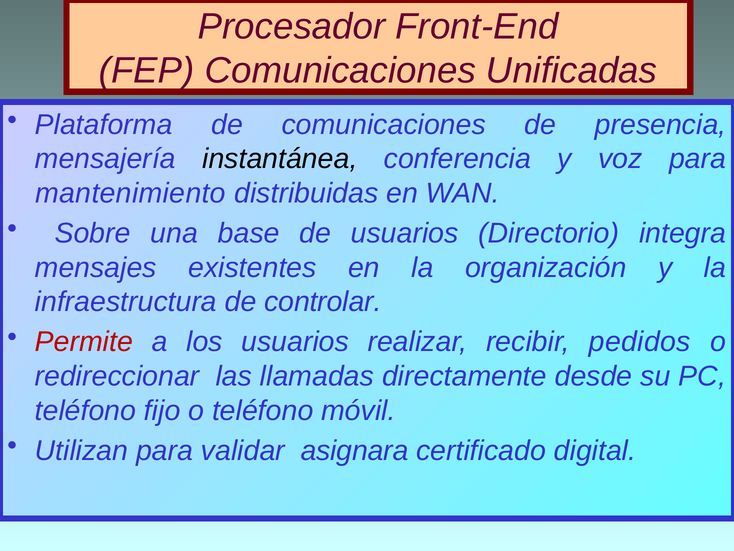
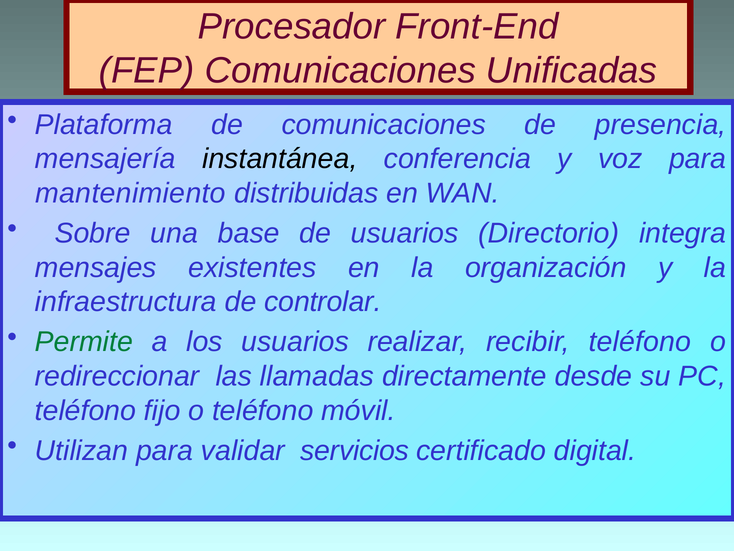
Permite colour: red -> green
recibir pedidos: pedidos -> teléfono
asignara: asignara -> servicios
